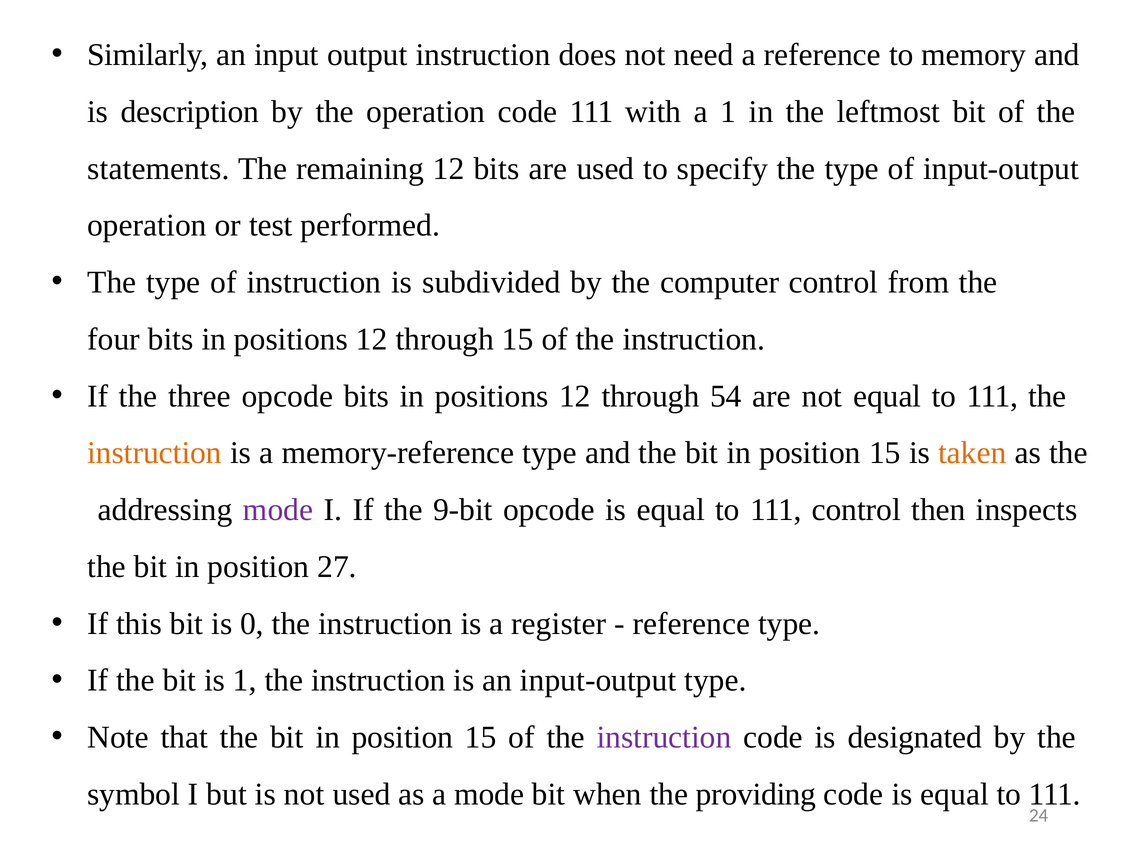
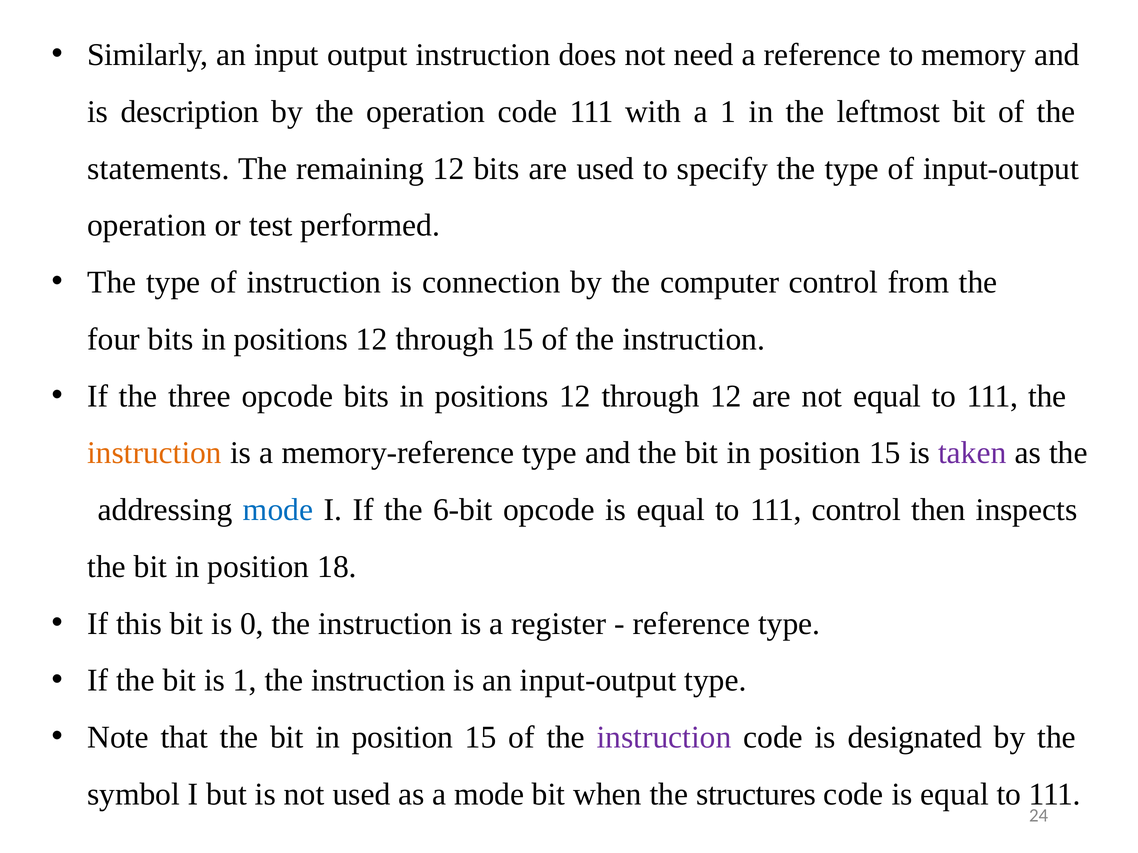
subdivided: subdivided -> connection
through 54: 54 -> 12
taken colour: orange -> purple
mode at (278, 510) colour: purple -> blue
9-bit: 9-bit -> 6-bit
27: 27 -> 18
providing: providing -> structures
